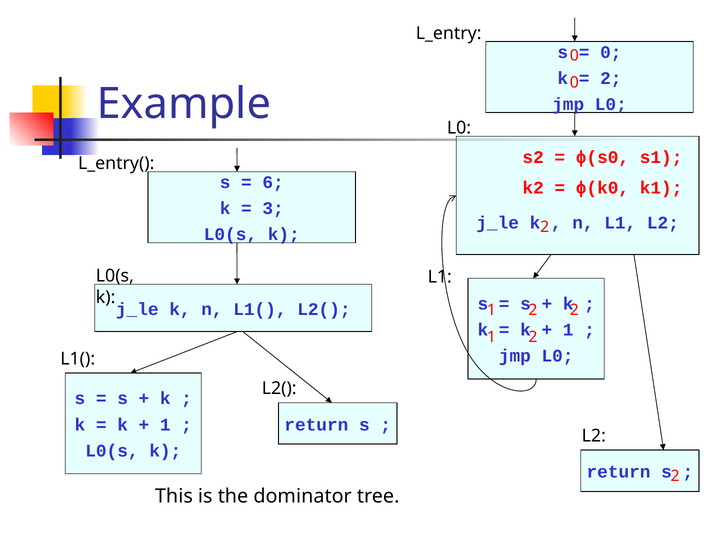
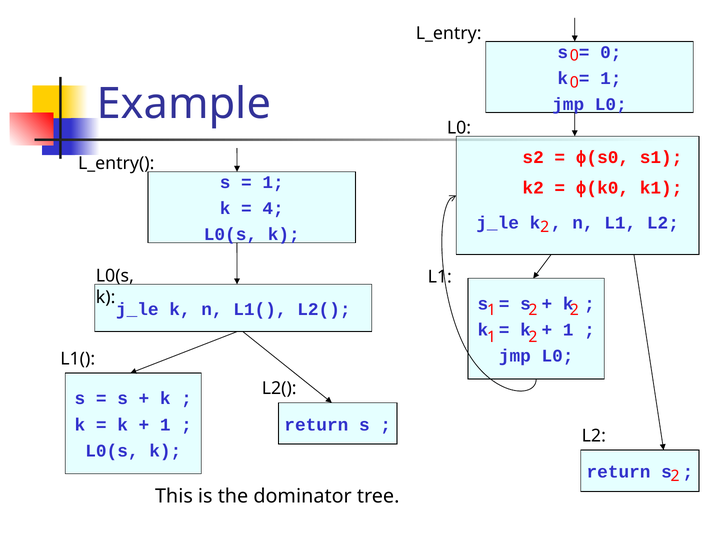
2 at (611, 78): 2 -> 1
6 at (273, 183): 6 -> 1
3: 3 -> 4
